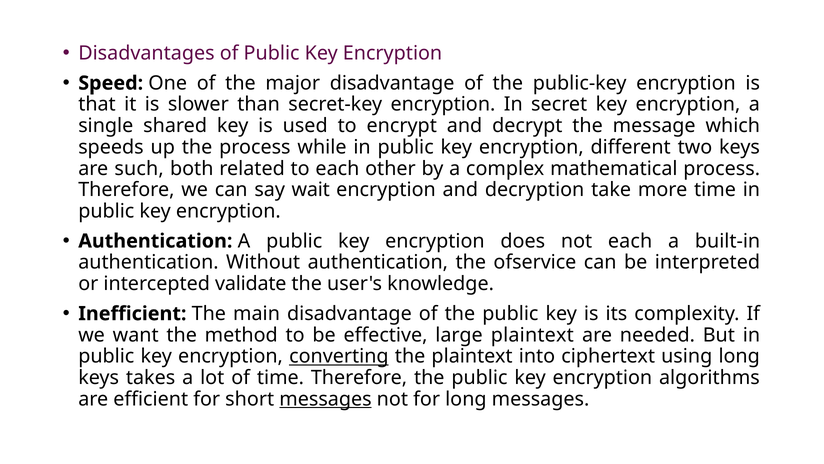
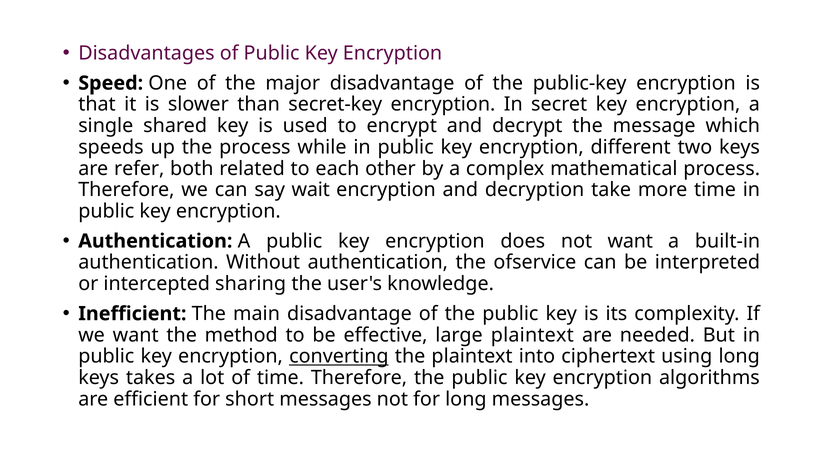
such: such -> refer
not each: each -> want
validate: validate -> sharing
messages at (326, 399) underline: present -> none
